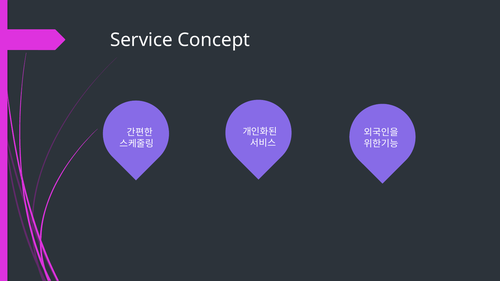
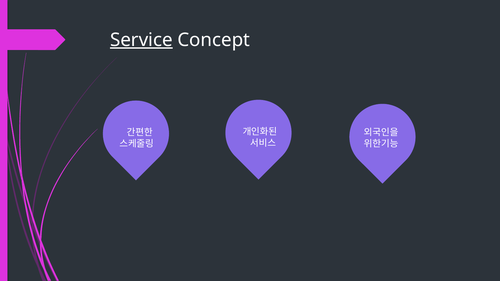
Service underline: none -> present
